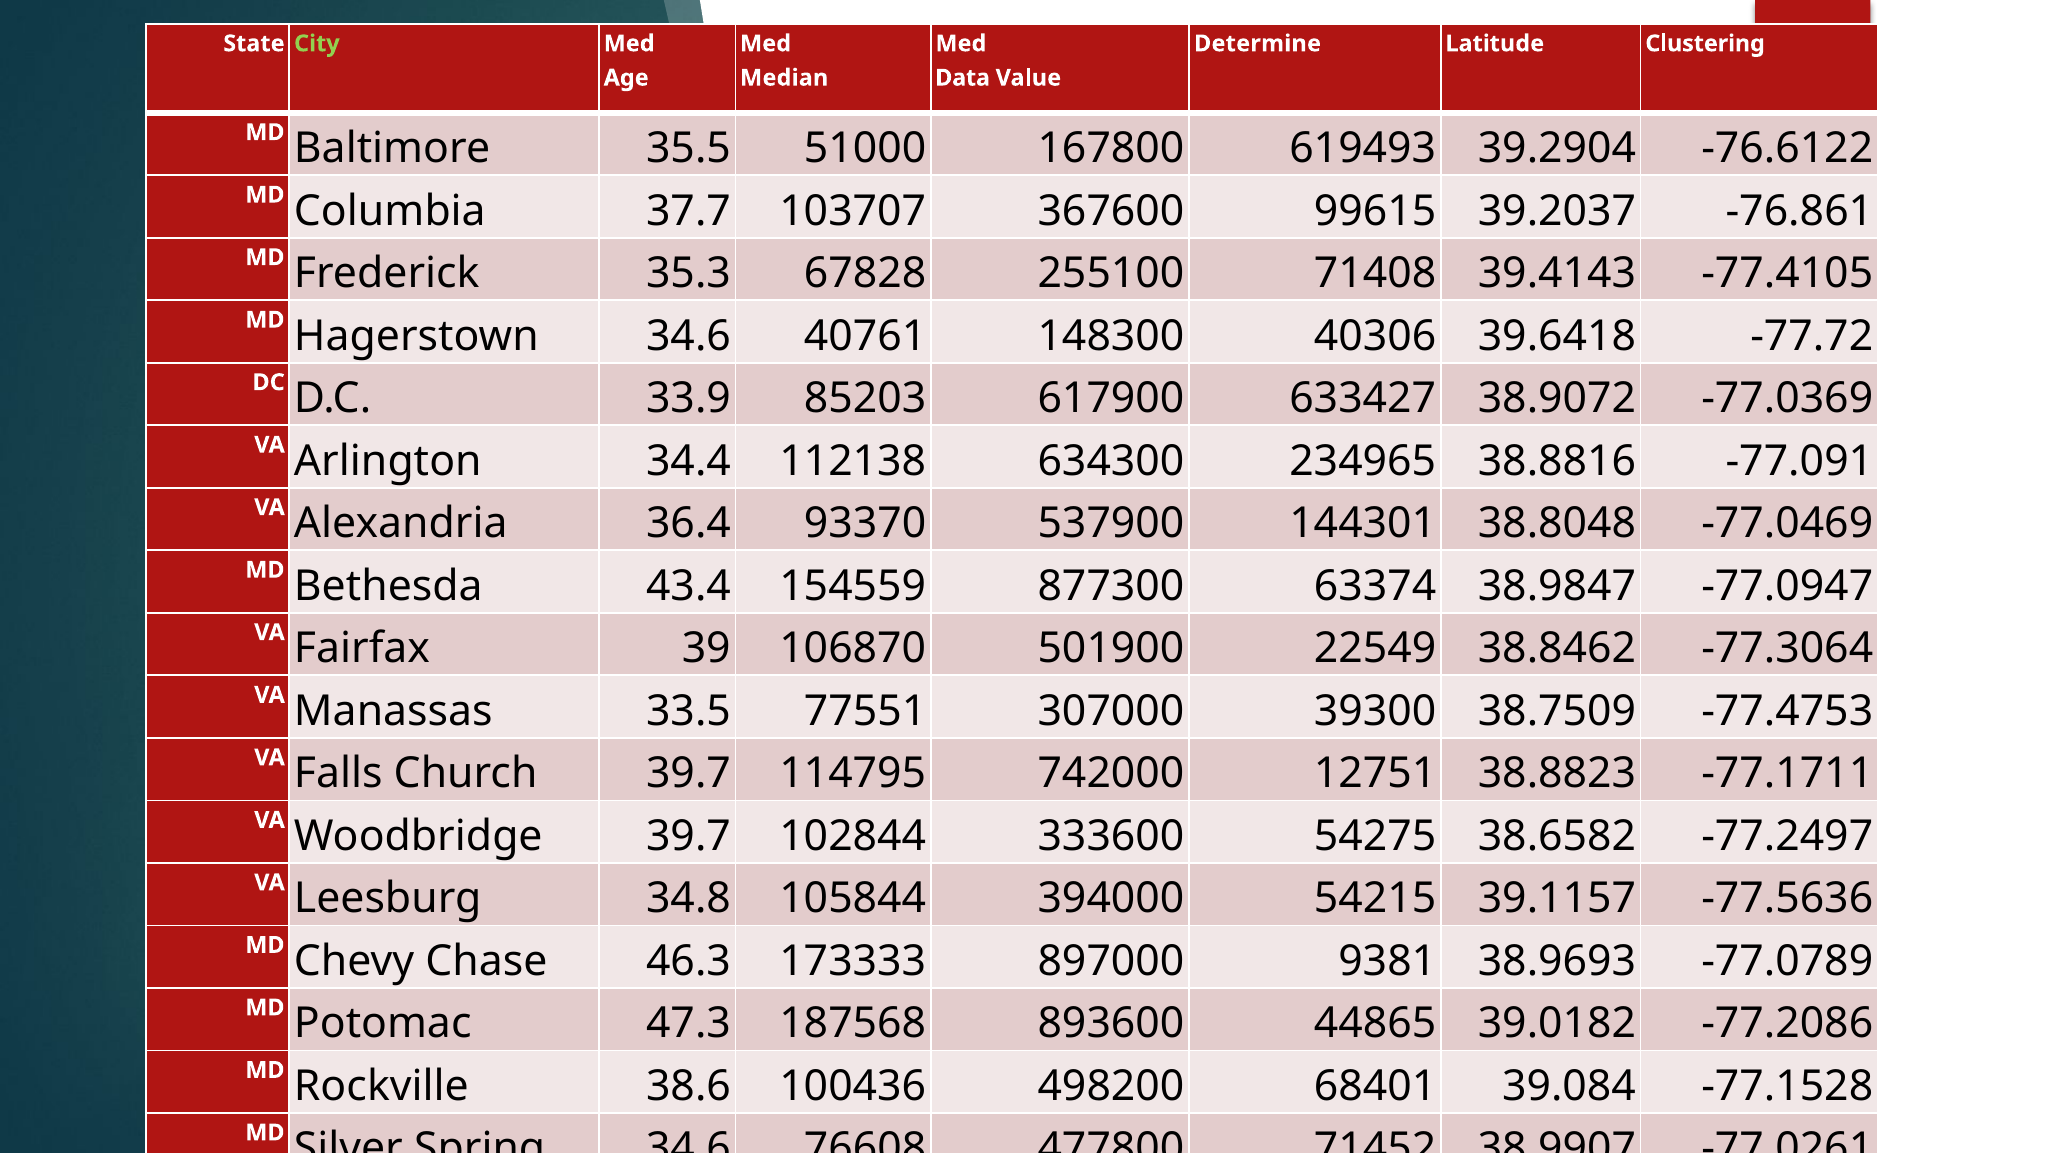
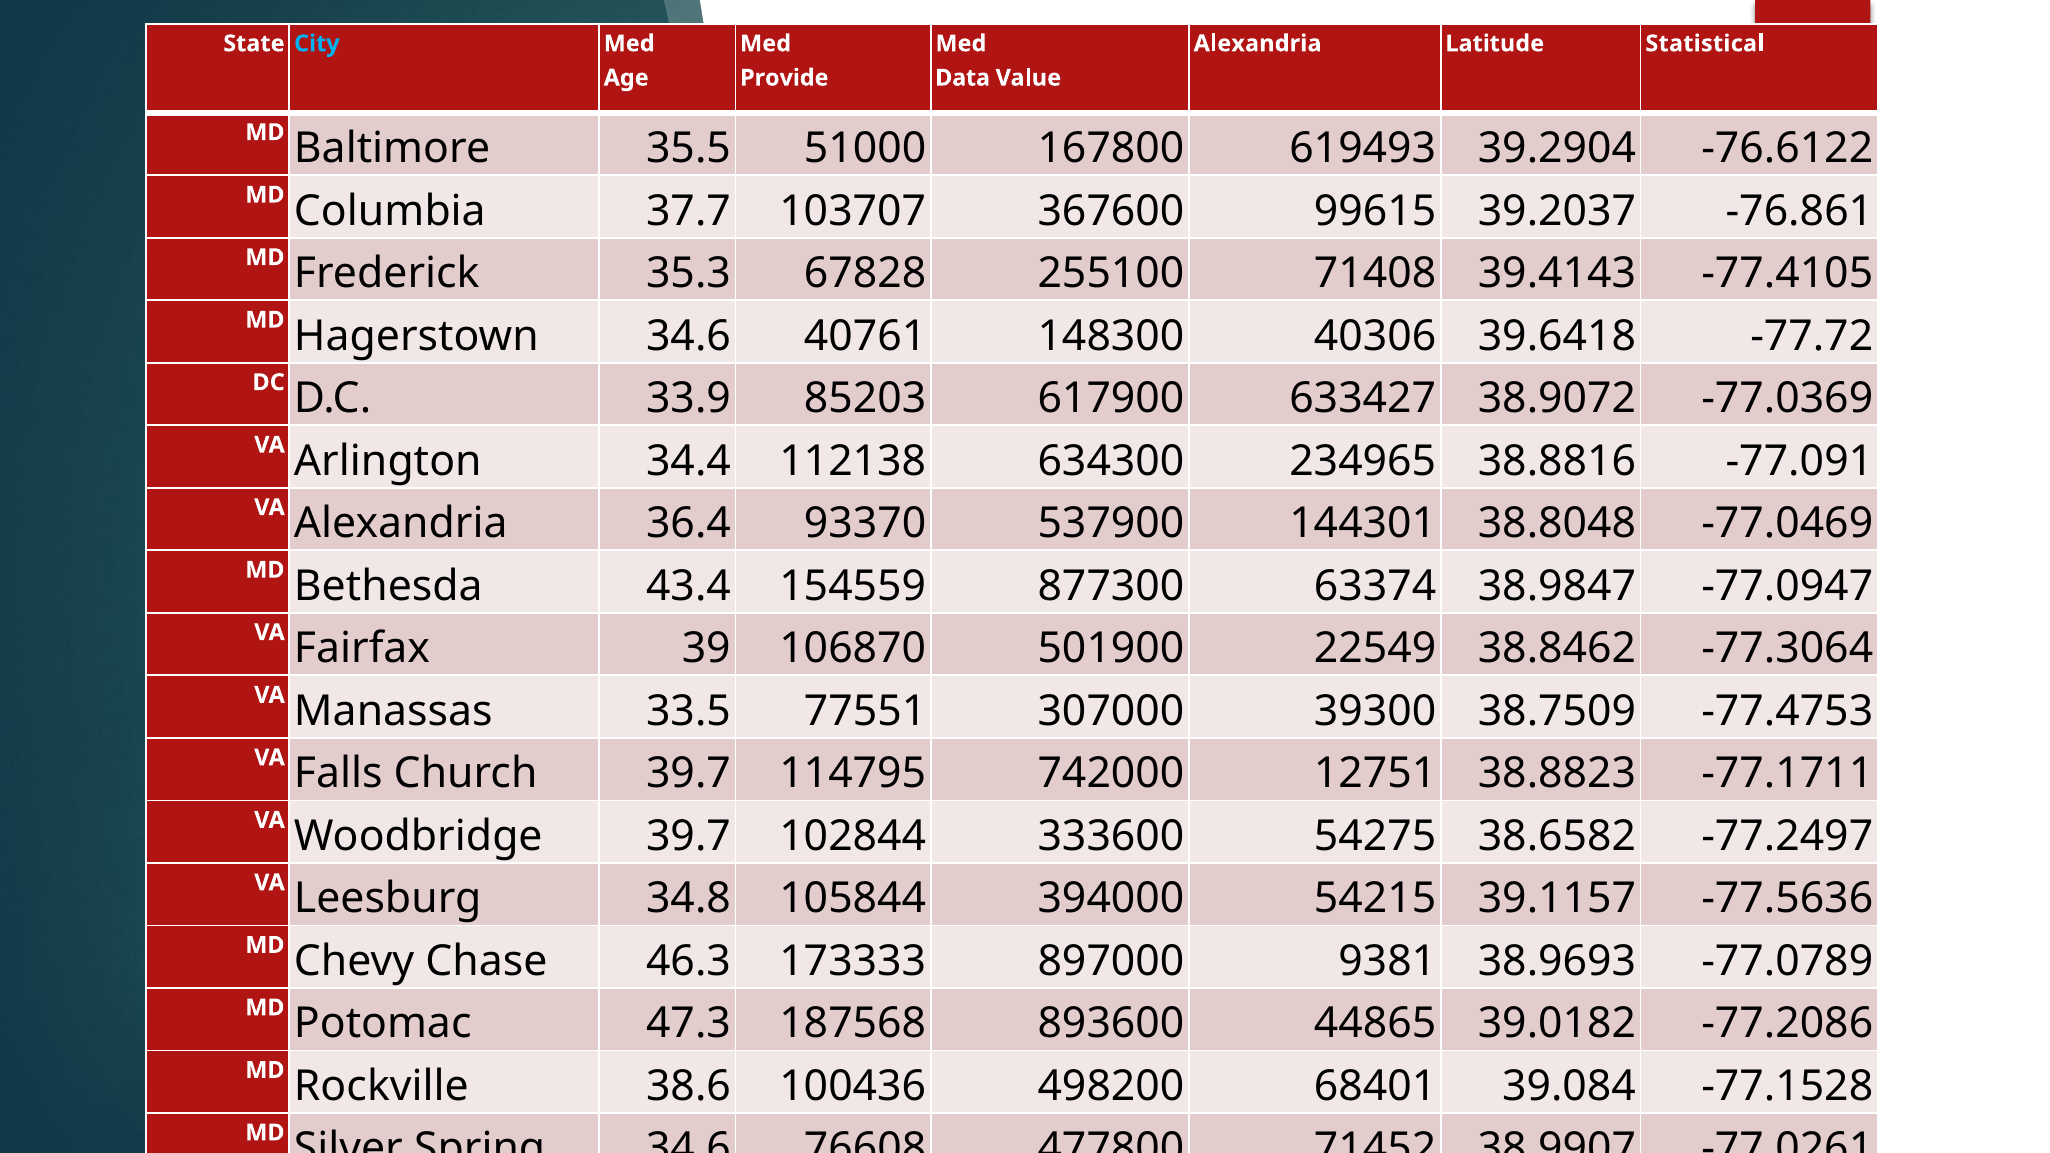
City colour: light green -> light blue
Determine at (1258, 44): Determine -> Alexandria
Clustering: Clustering -> Statistical
Median: Median -> Provide
